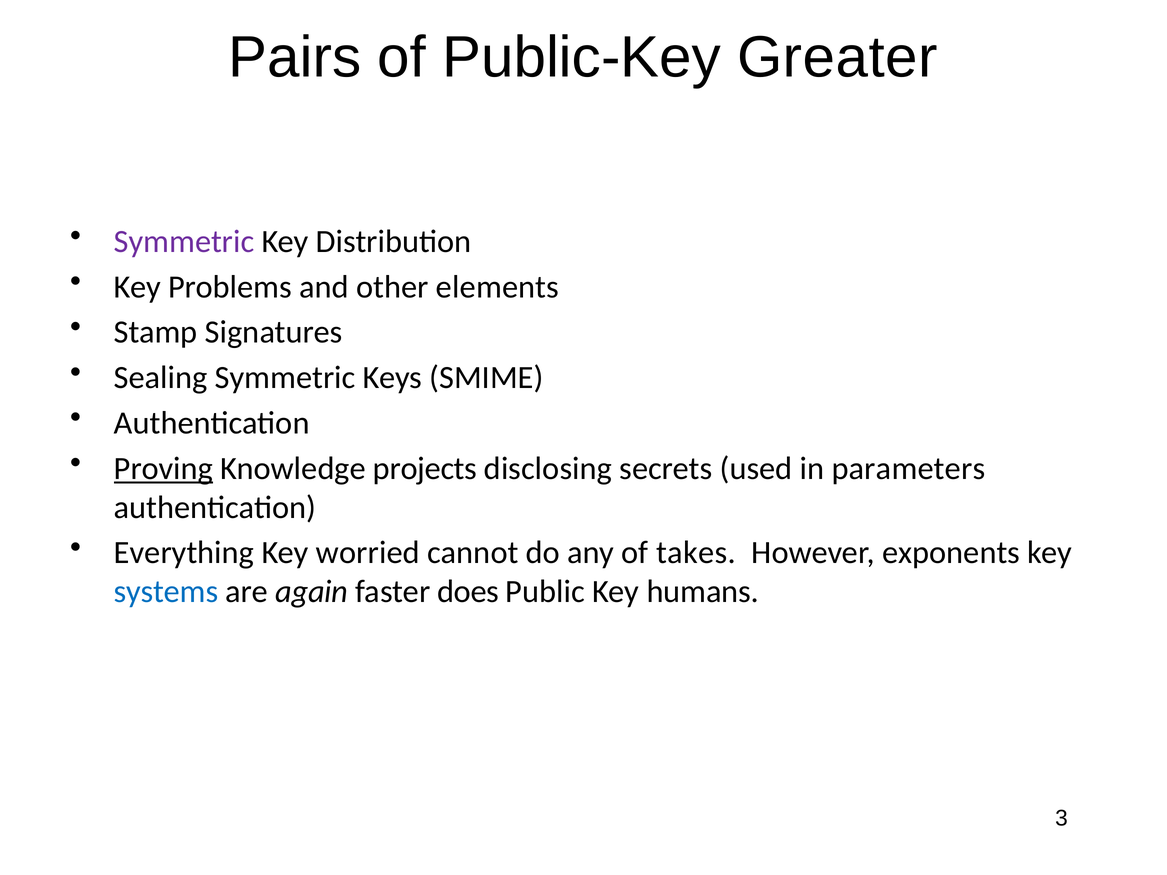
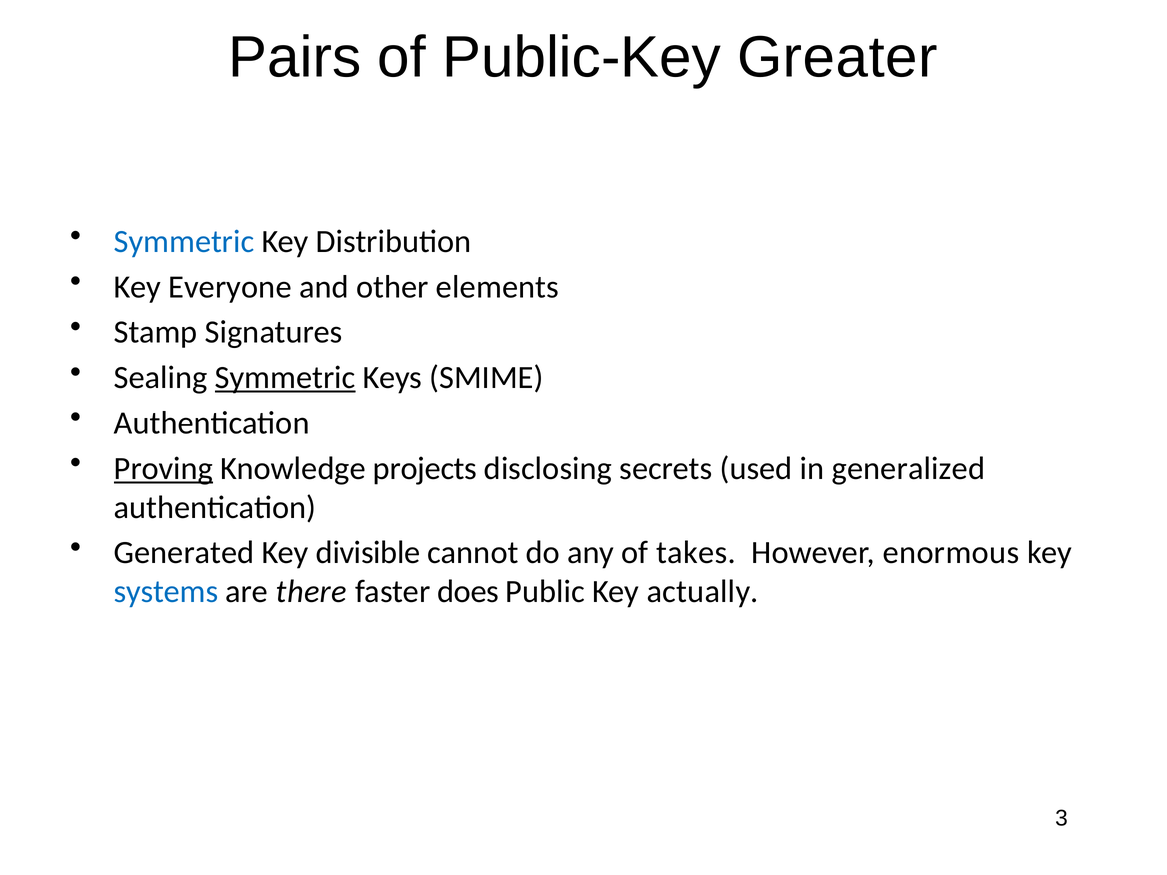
Symmetric at (184, 242) colour: purple -> blue
Problems: Problems -> Everyone
Symmetric at (285, 378) underline: none -> present
parameters: parameters -> generalized
Everything: Everything -> Generated
worried: worried -> divisible
exponents: exponents -> enormous
again: again -> there
humans: humans -> actually
